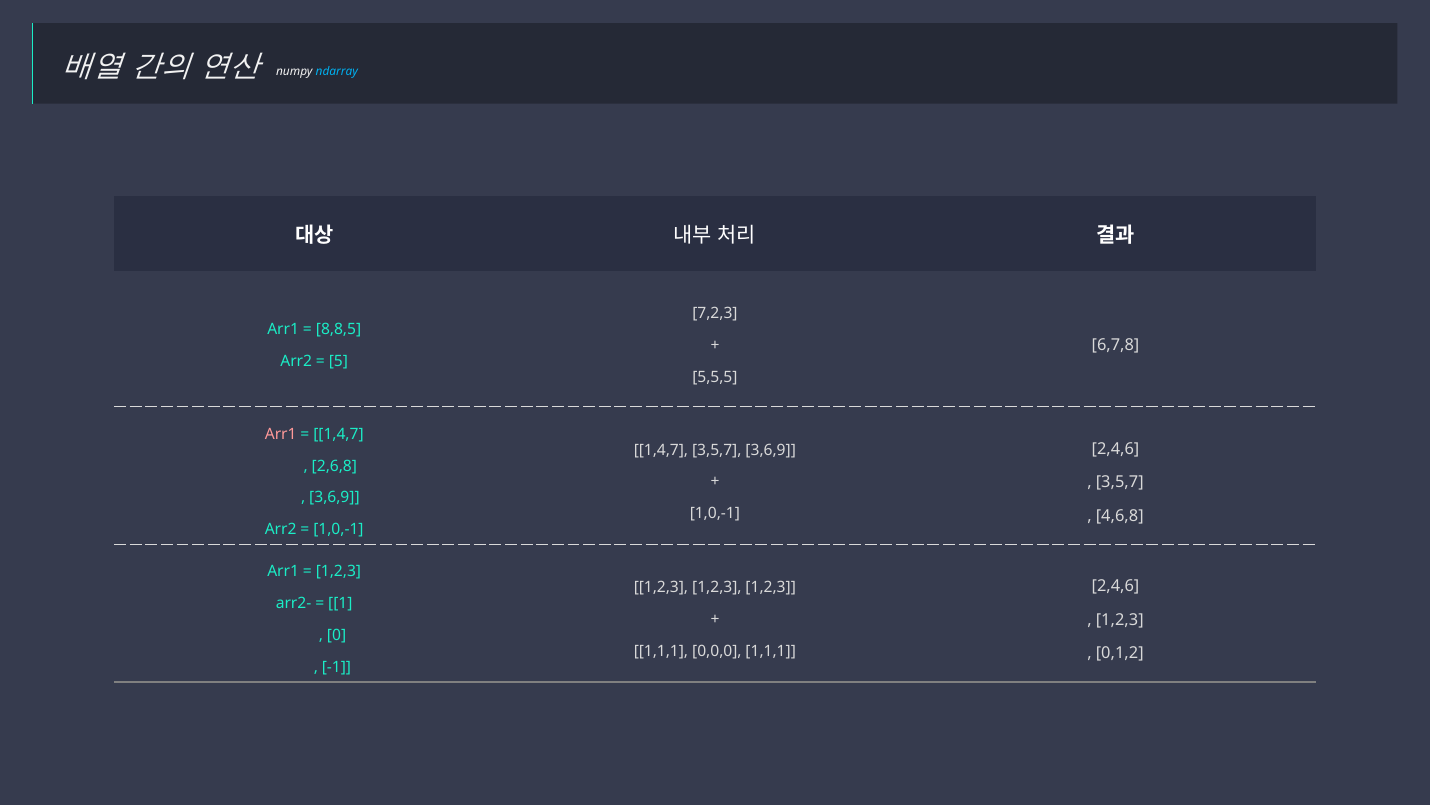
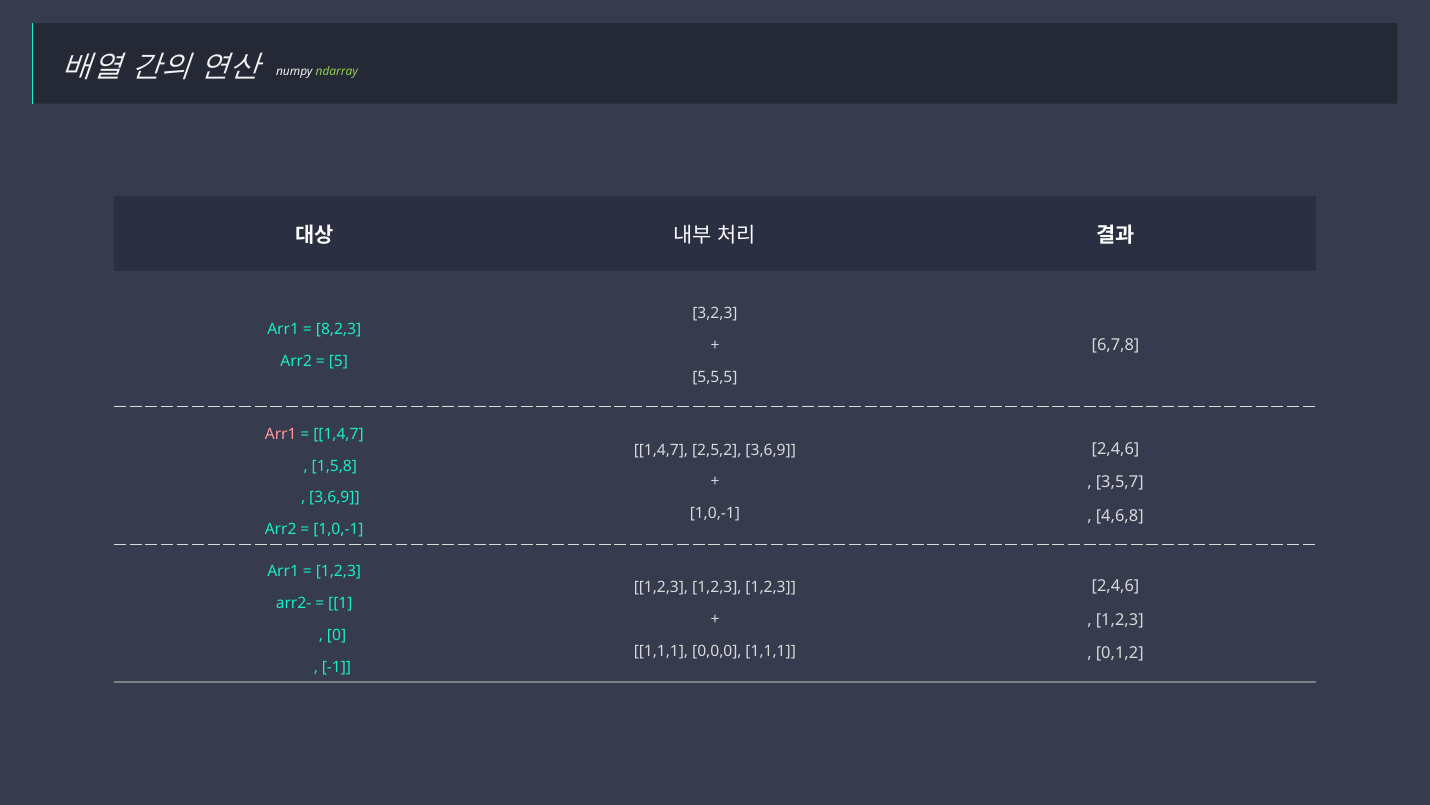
ndarray colour: light blue -> light green
7,2,3: 7,2,3 -> 3,2,3
8,8,5: 8,8,5 -> 8,2,3
1,4,7 3,5,7: 3,5,7 -> 2,5,2
2,6,8: 2,6,8 -> 1,5,8
